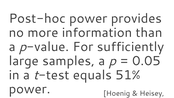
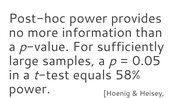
51%: 51% -> 58%
